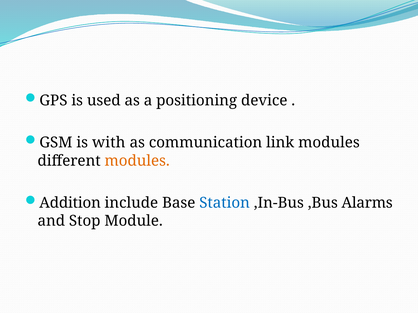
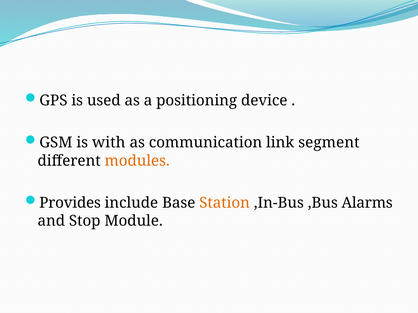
link modules: modules -> segment
Addition: Addition -> Provides
Station colour: blue -> orange
